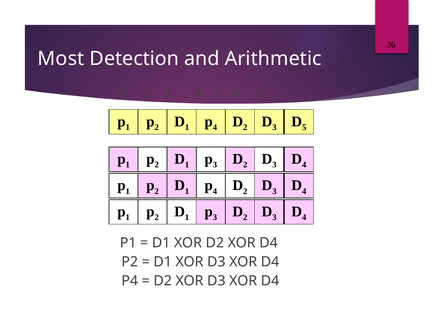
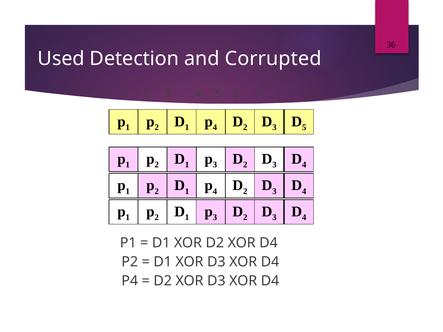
Most: Most -> Used
Arithmetic: Arithmetic -> Corrupted
